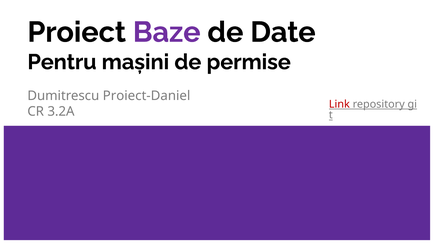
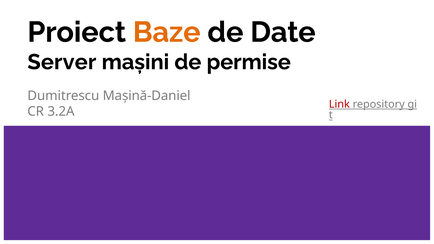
Baze colour: purple -> orange
Pentru: Pentru -> Server
Proiect-Daniel: Proiect-Daniel -> Mașină-Daniel
